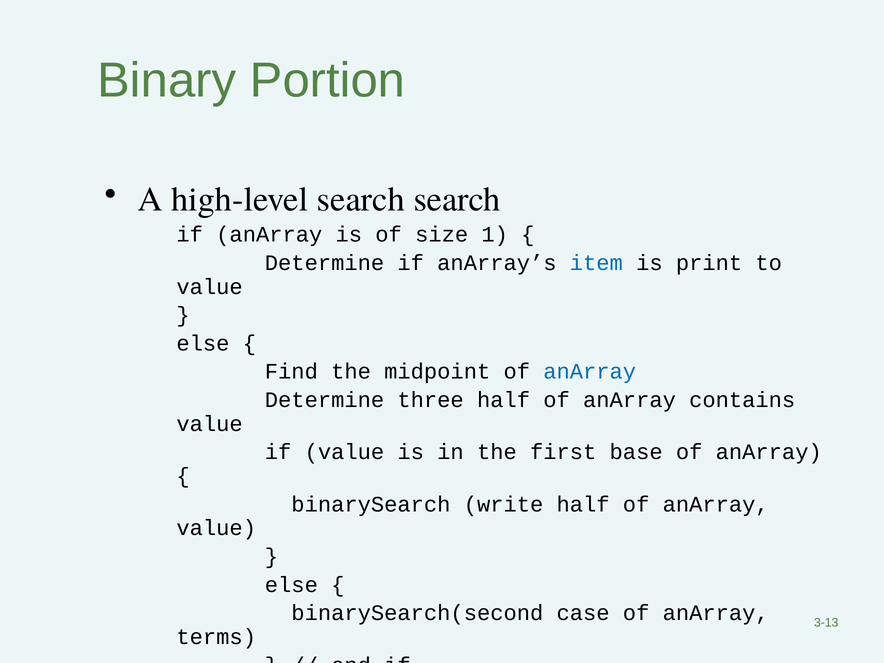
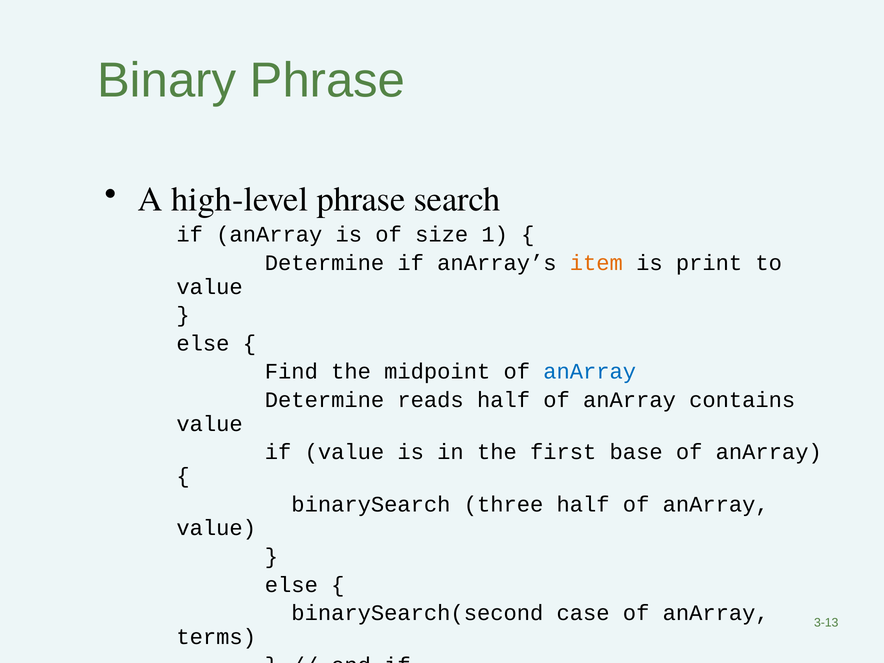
Binary Portion: Portion -> Phrase
high-level search: search -> phrase
item colour: blue -> orange
three: three -> reads
write: write -> three
